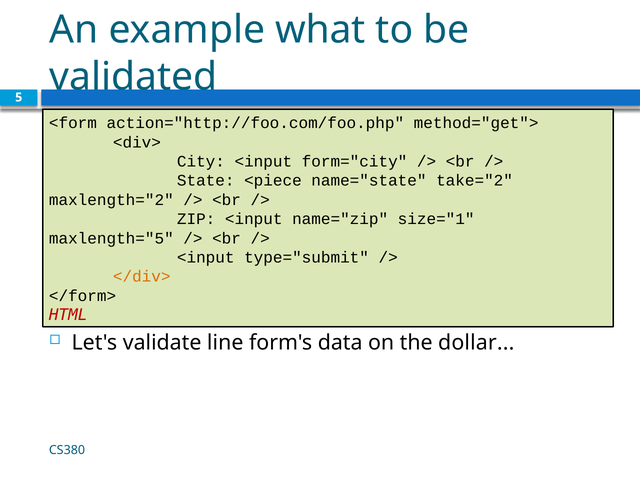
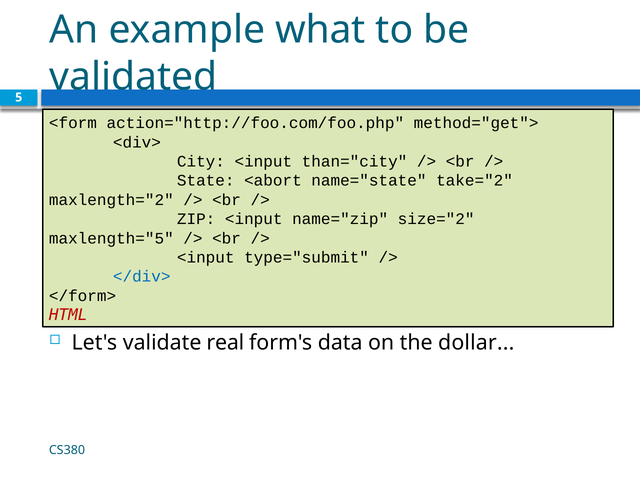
form="city: form="city -> than="city
<piece: <piece -> <abort
size="1: size="1 -> size="2
</div> colour: orange -> blue
line: line -> real
